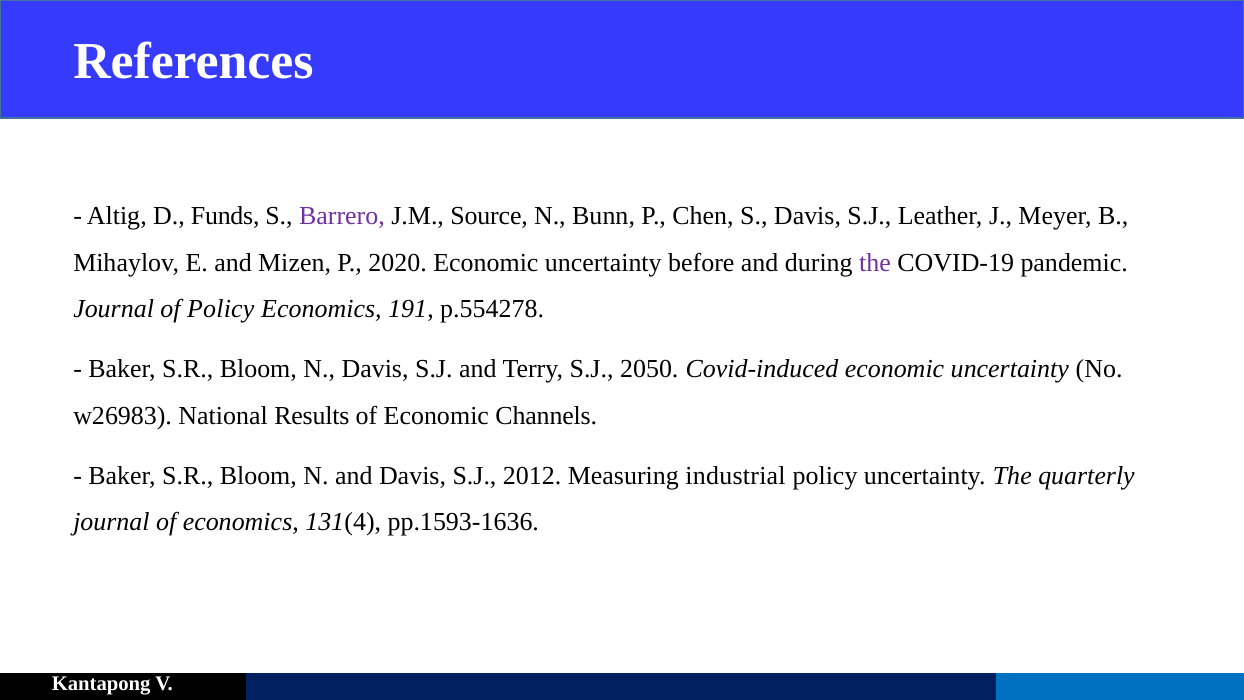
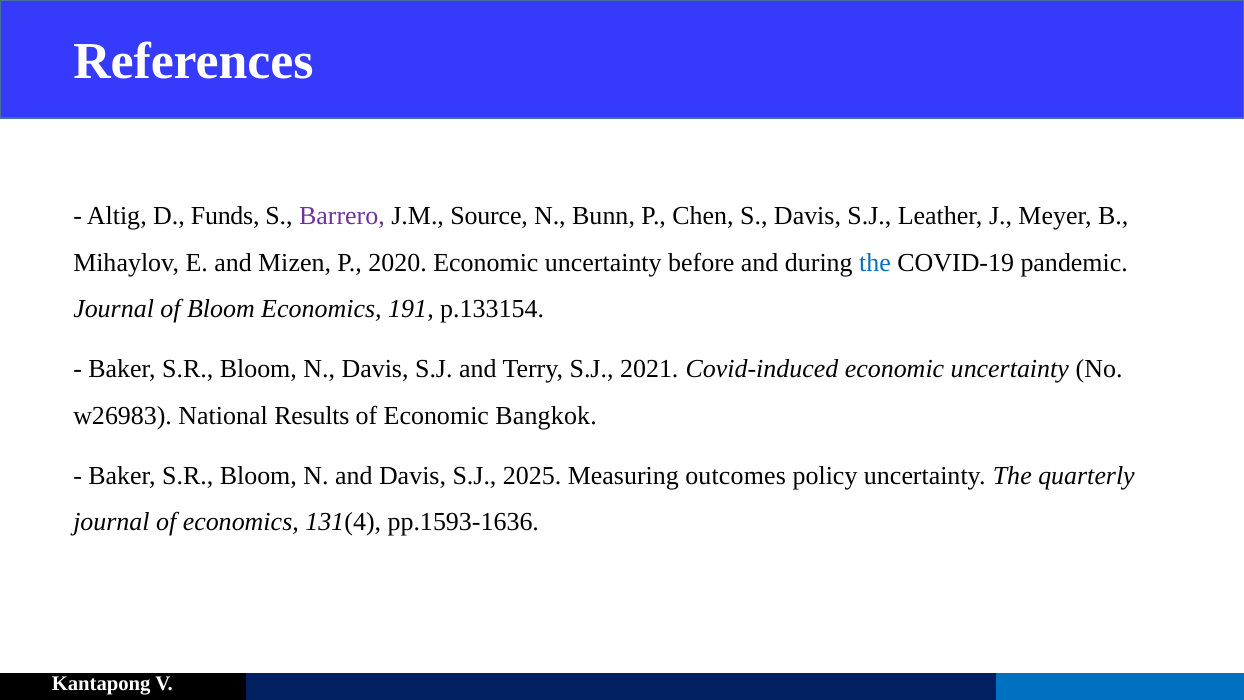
the at (875, 263) colour: purple -> blue
of Policy: Policy -> Bloom
p.554278: p.554278 -> p.133154
2050: 2050 -> 2021
Channels: Channels -> Bangkok
2012: 2012 -> 2025
industrial: industrial -> outcomes
